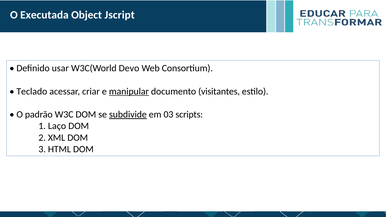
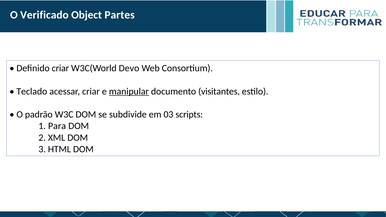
Executada: Executada -> Verificado
Jscript: Jscript -> Partes
Definido usar: usar -> criar
subdivide underline: present -> none
Laço: Laço -> Para
